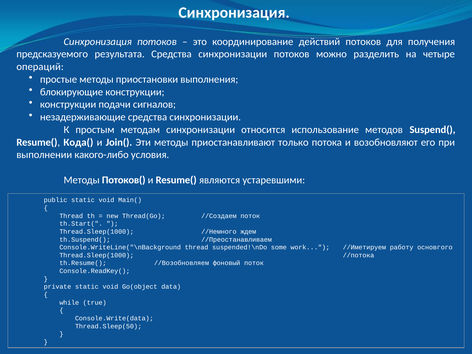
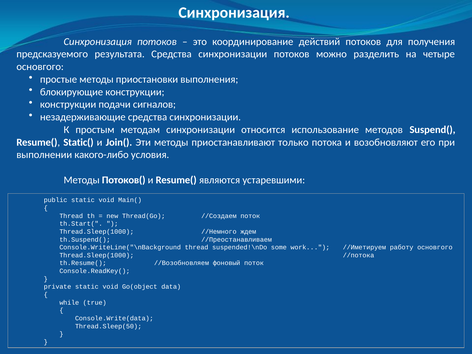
операций at (40, 67): операций -> основгого
Кода(: Кода( -> Static(
